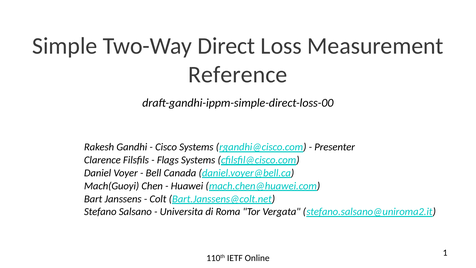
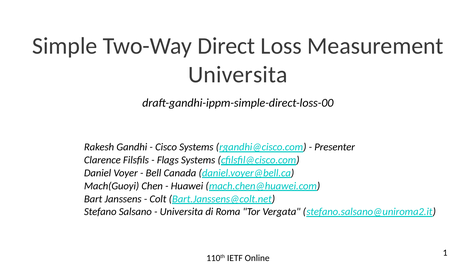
Reference at (238, 75): Reference -> Universita
